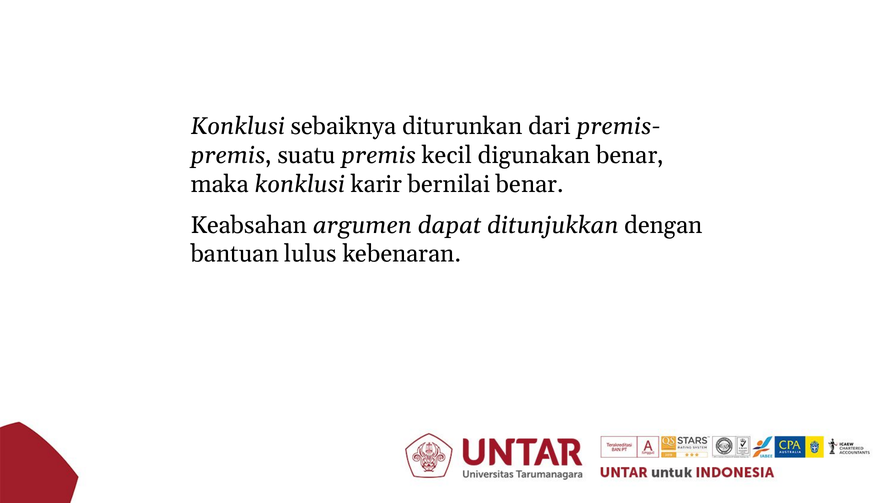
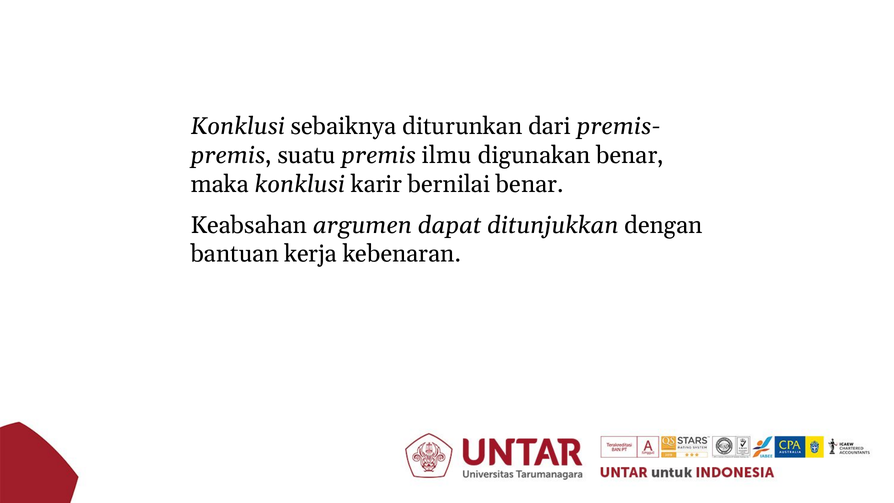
kecil: kecil -> ilmu
lulus: lulus -> kerja
